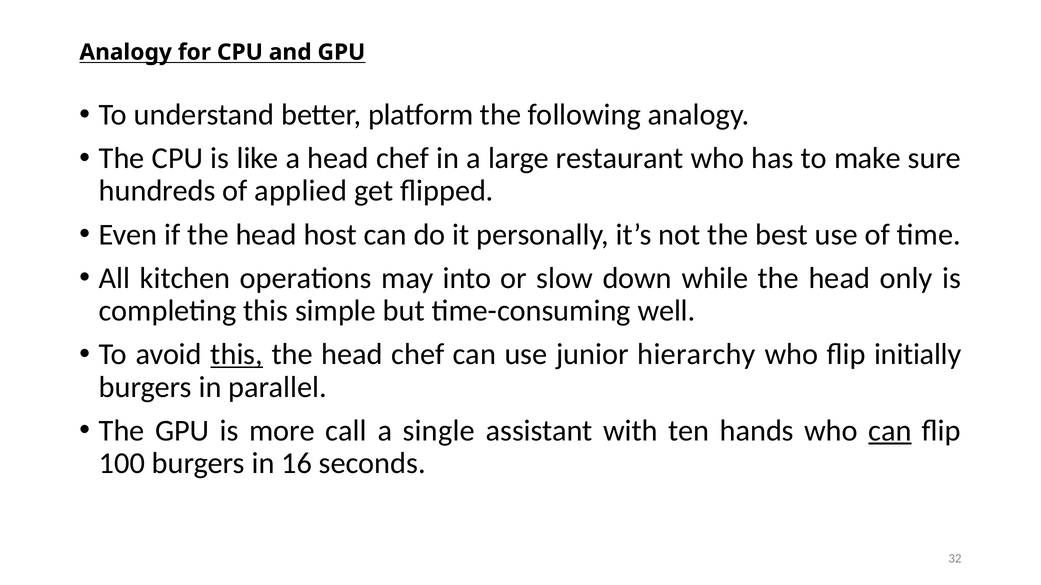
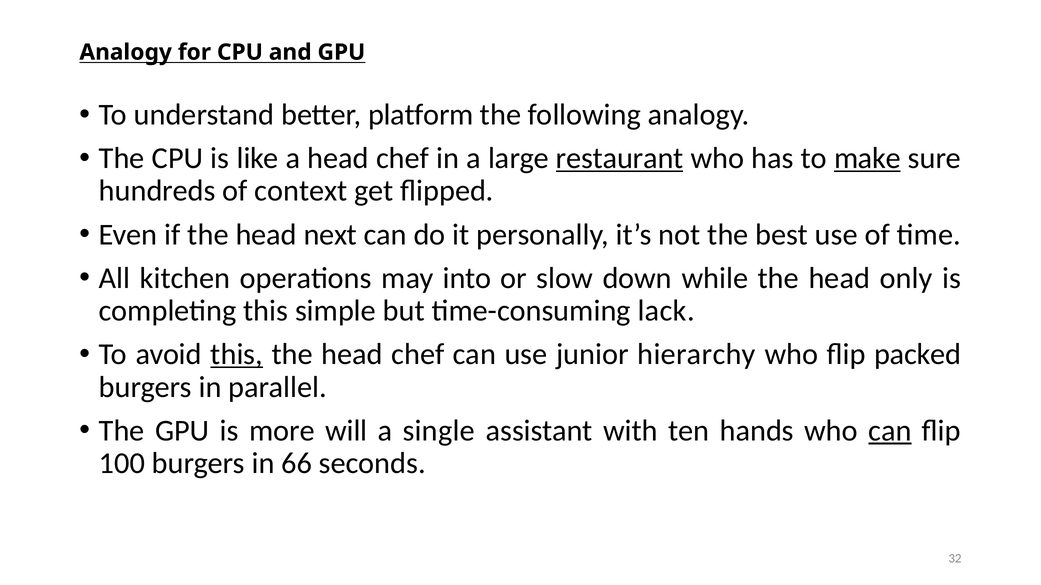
restaurant underline: none -> present
make underline: none -> present
applied: applied -> context
host: host -> next
well: well -> lack
initially: initially -> packed
call: call -> will
16: 16 -> 66
